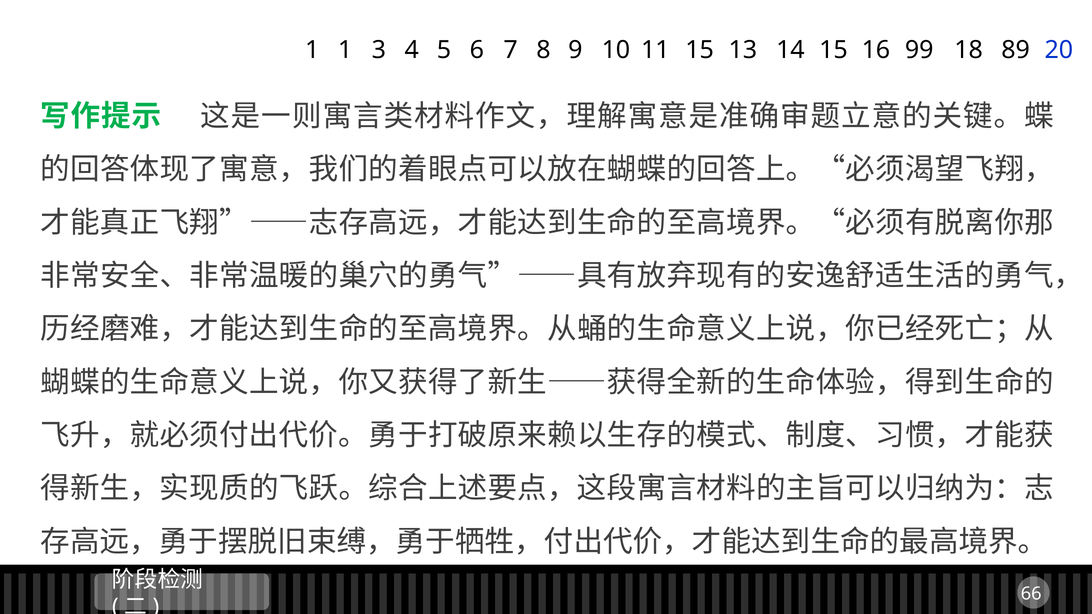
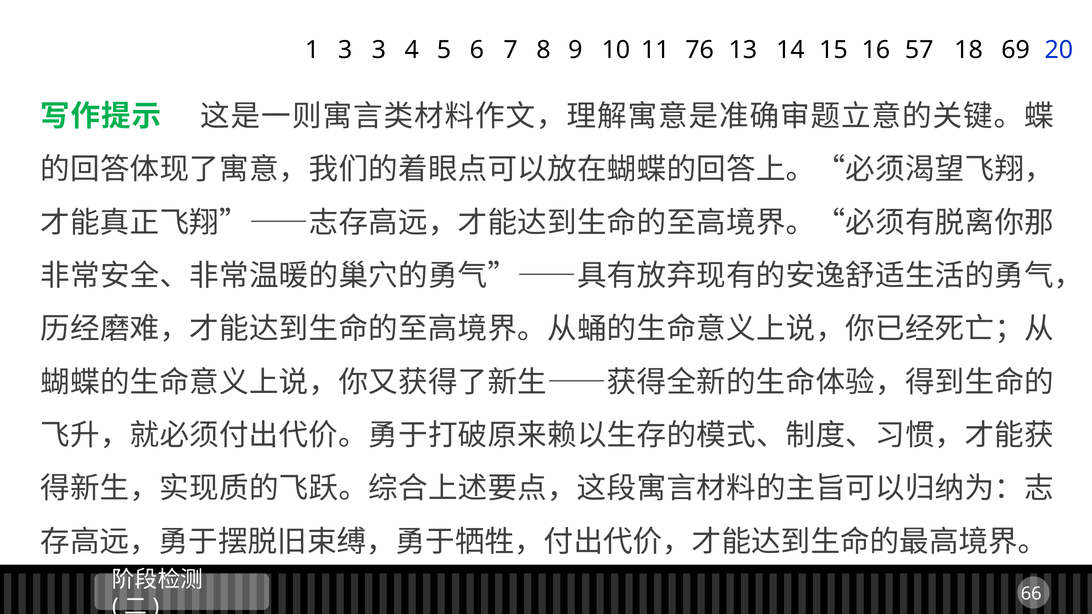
1 1: 1 -> 3
11 15: 15 -> 76
99: 99 -> 57
89: 89 -> 69
